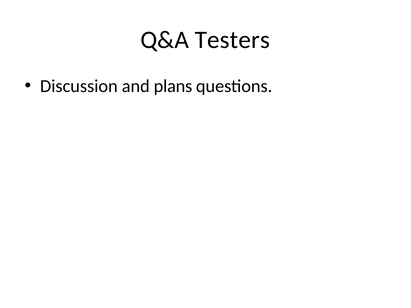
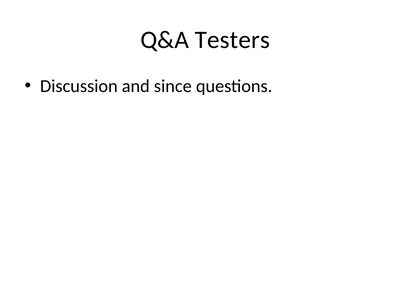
plans: plans -> since
